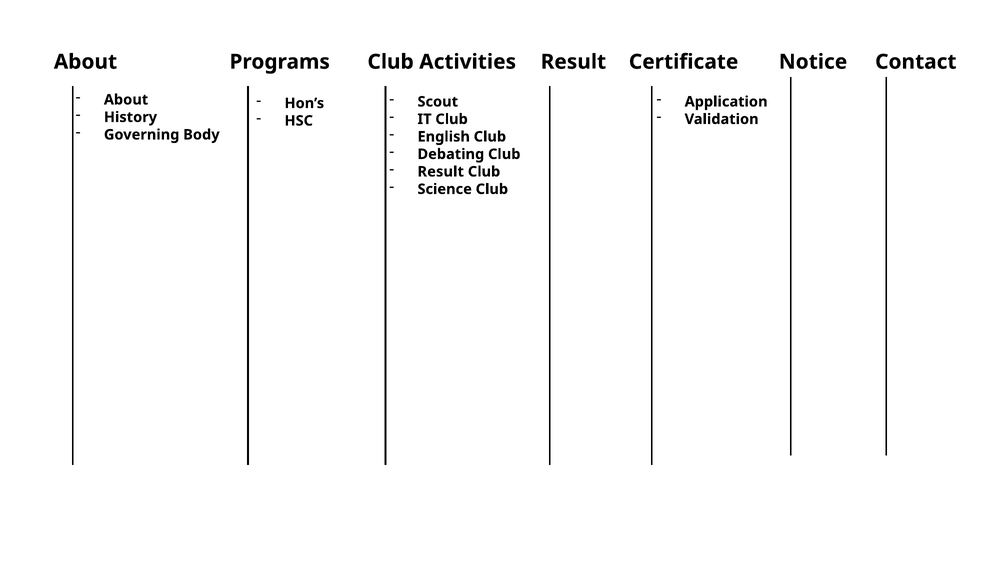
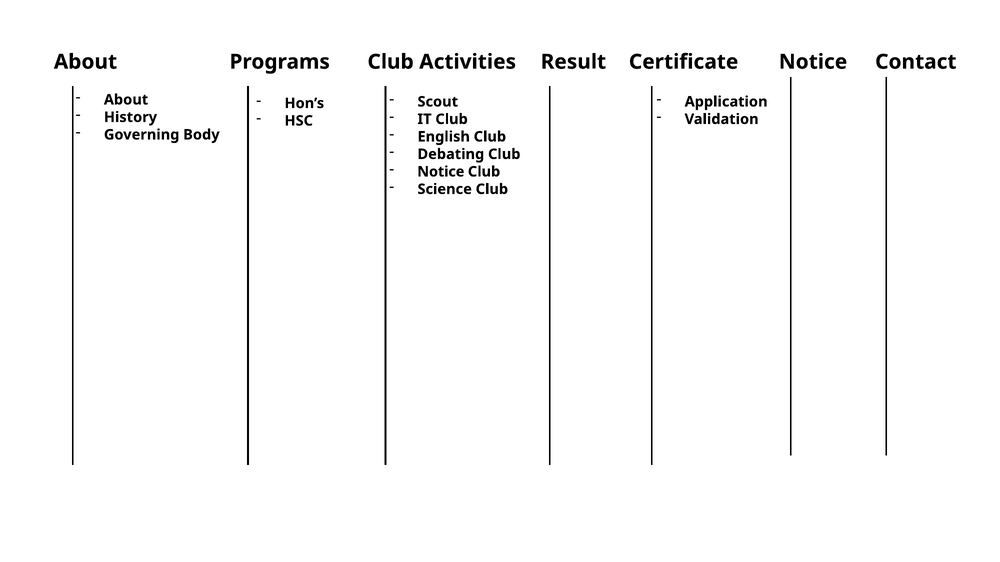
Result at (441, 172): Result -> Notice
